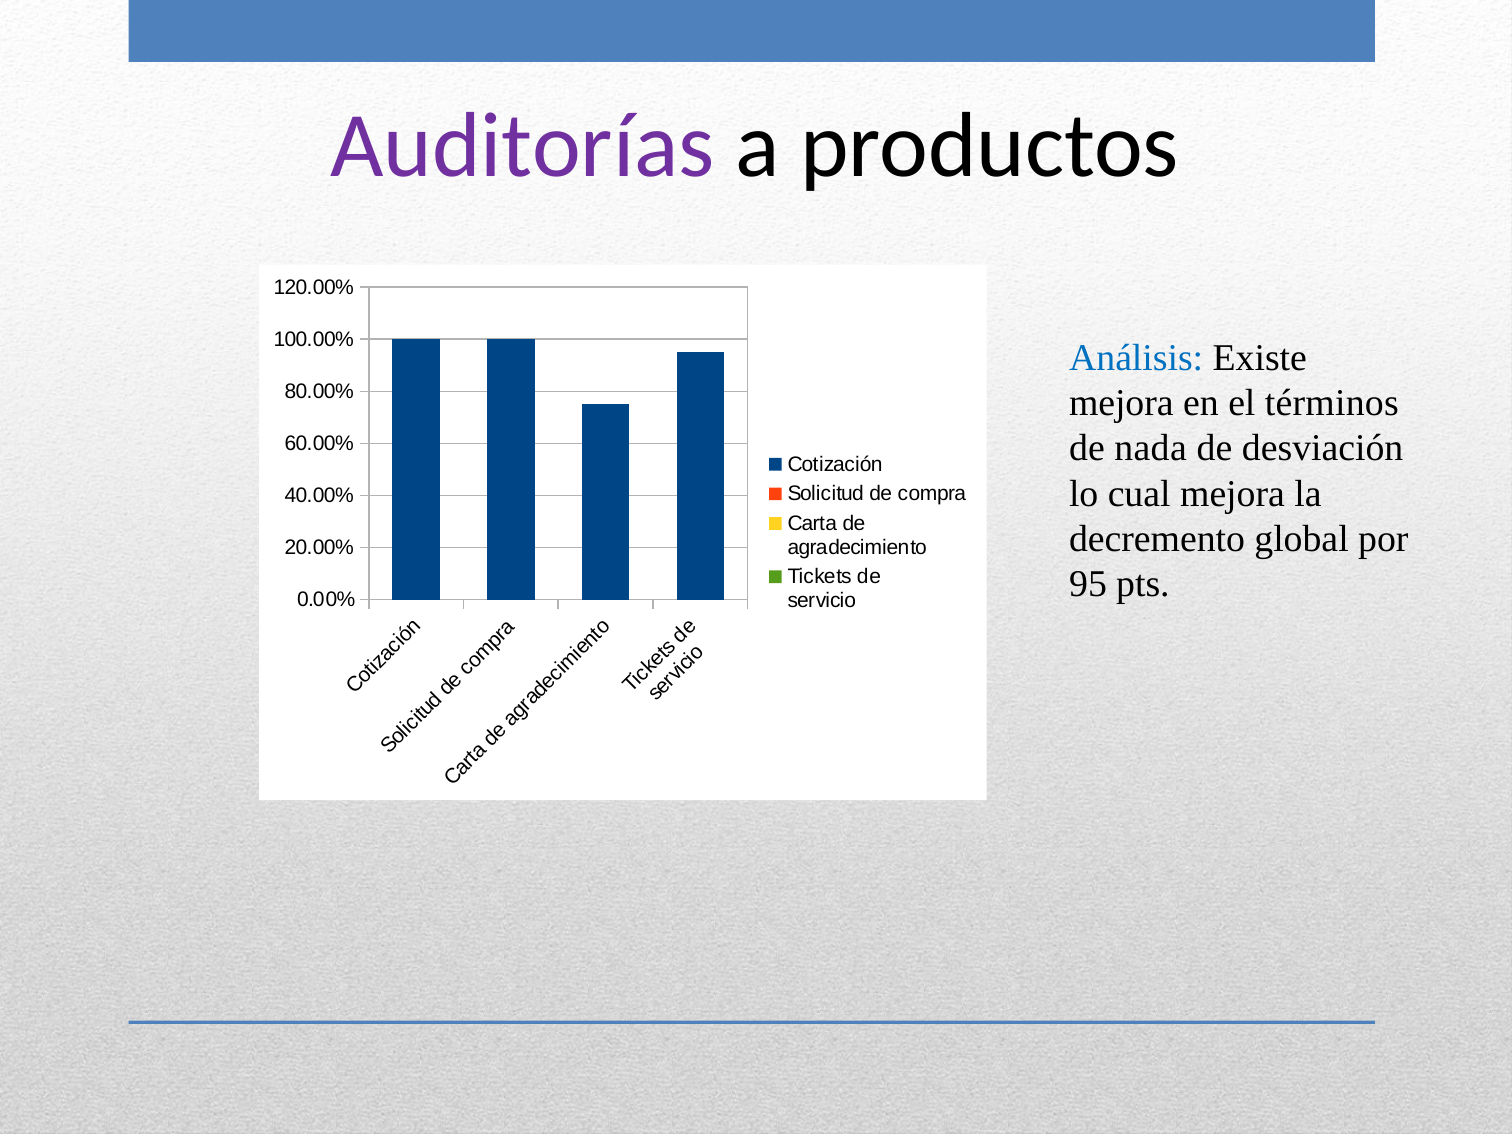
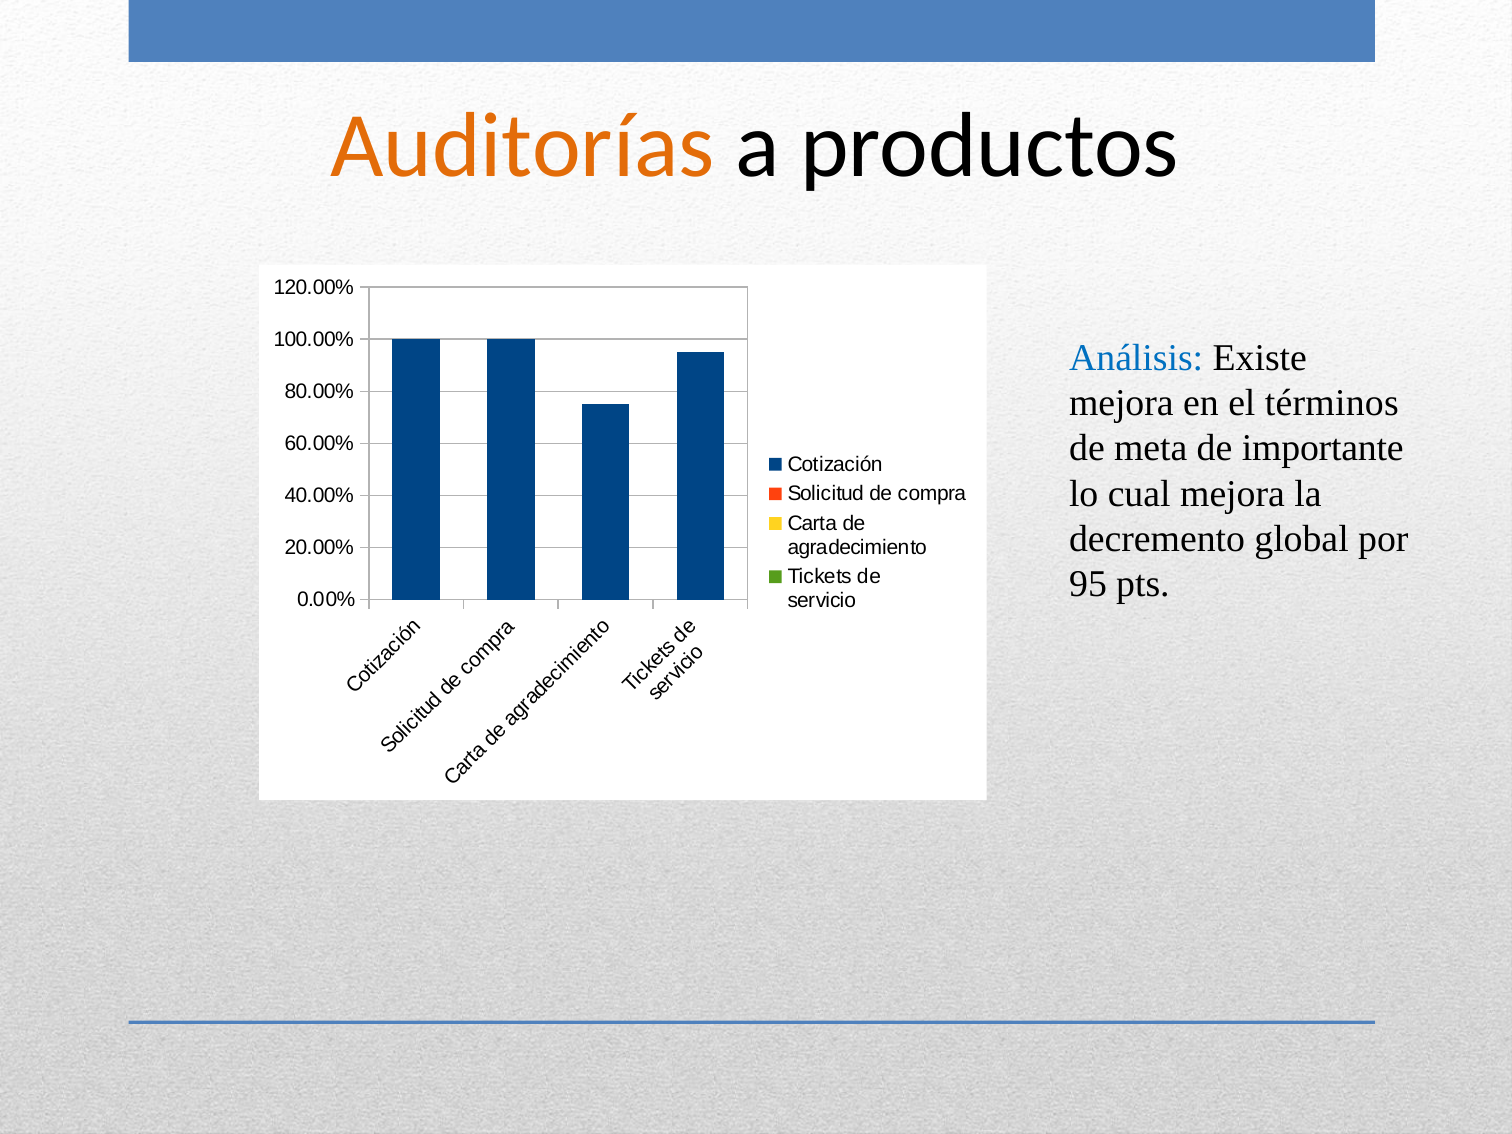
Auditorías colour: purple -> orange
nada: nada -> meta
desviación: desviación -> importante
